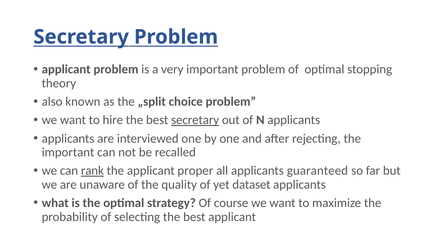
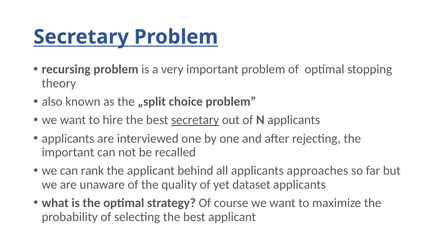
applicant at (66, 69): applicant -> recursing
rank underline: present -> none
proper: proper -> behind
guaranteed: guaranteed -> approaches
